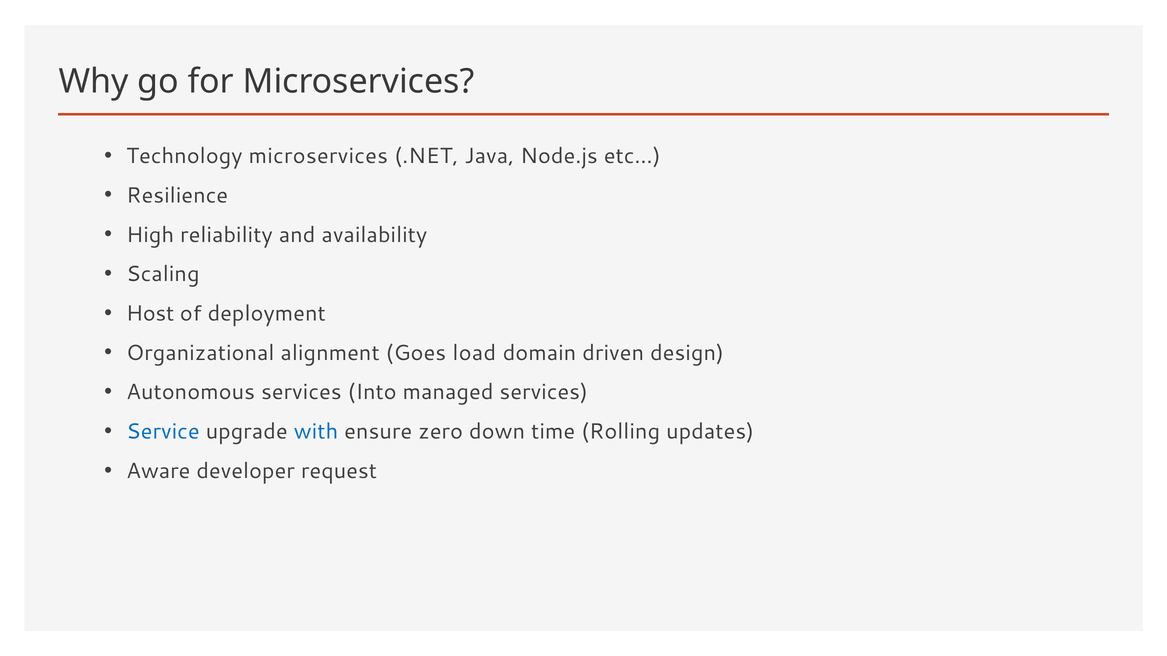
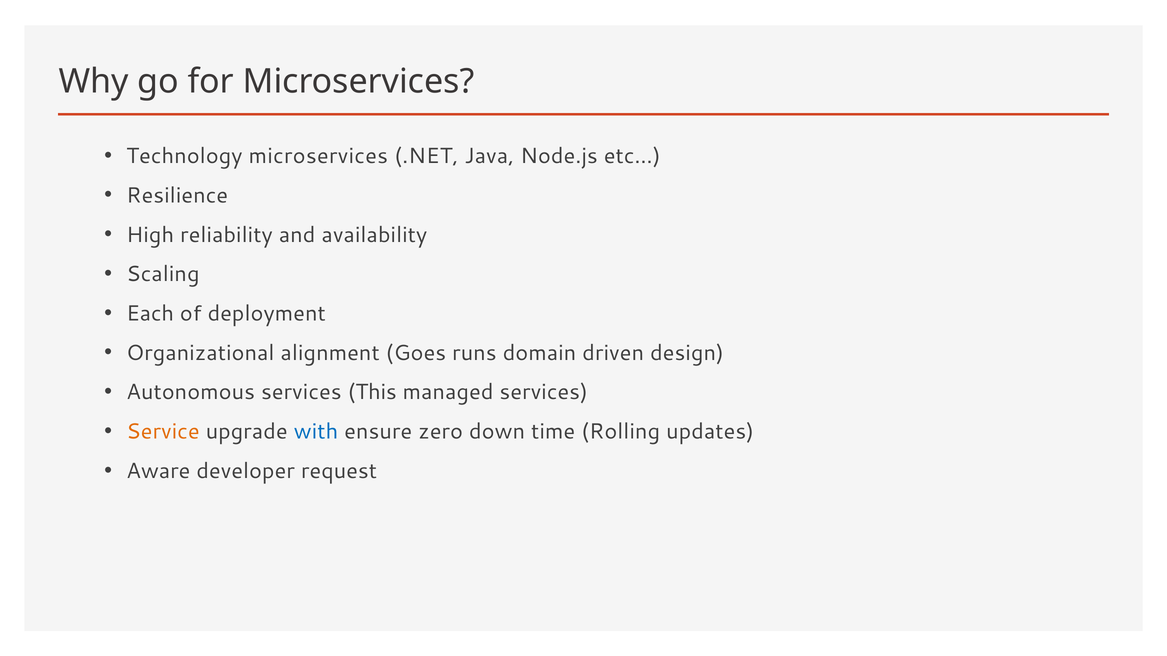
Host: Host -> Each
load: load -> runs
Into: Into -> This
Service colour: blue -> orange
